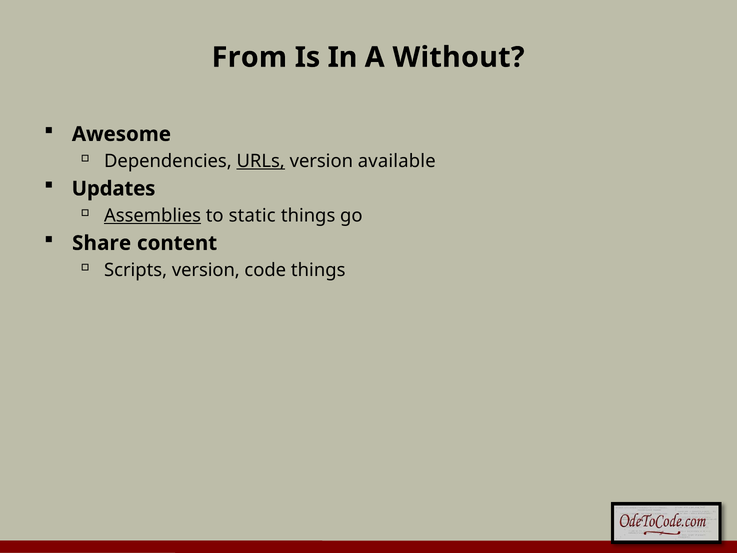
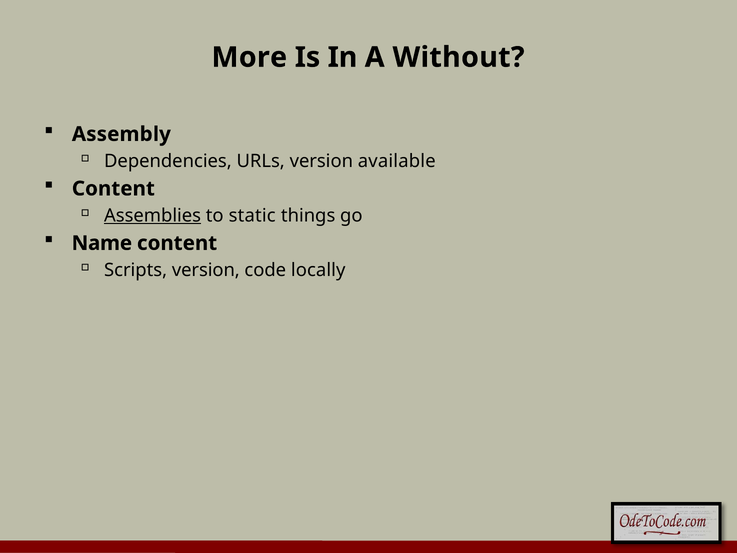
From: From -> More
Awesome: Awesome -> Assembly
URLs underline: present -> none
Updates at (114, 189): Updates -> Content
Share: Share -> Name
code things: things -> locally
